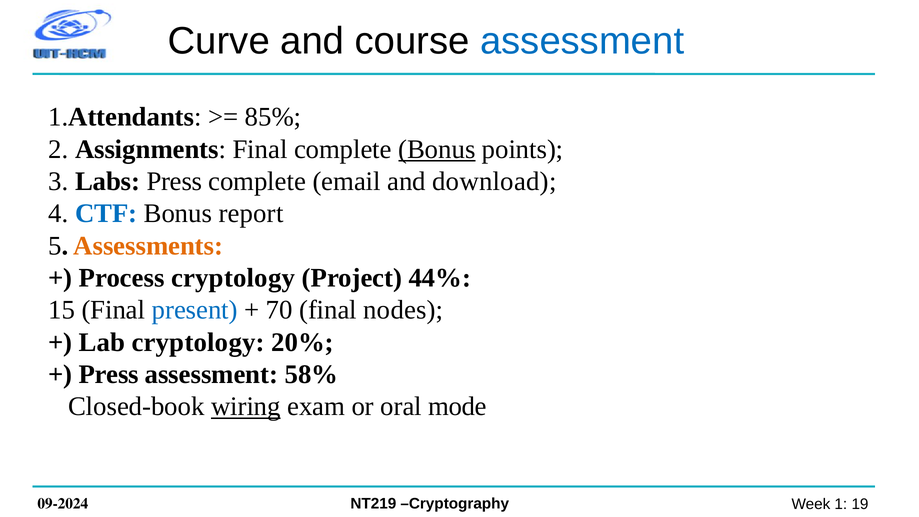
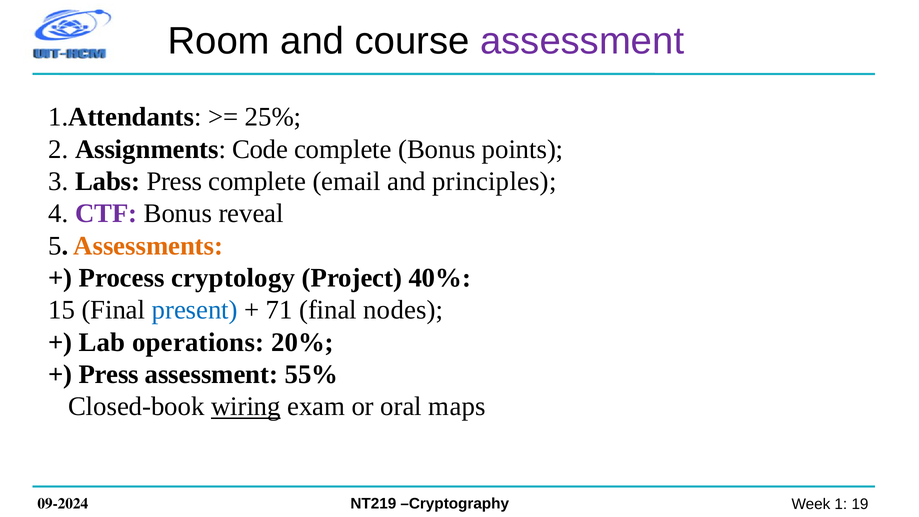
Curve: Curve -> Room
assessment at (582, 41) colour: blue -> purple
85%: 85% -> 25%
Assignments Final: Final -> Code
Bonus at (437, 149) underline: present -> none
download: download -> principles
CTF colour: blue -> purple
report: report -> reveal
44%: 44% -> 40%
70: 70 -> 71
Lab cryptology: cryptology -> operations
58%: 58% -> 55%
mode: mode -> maps
